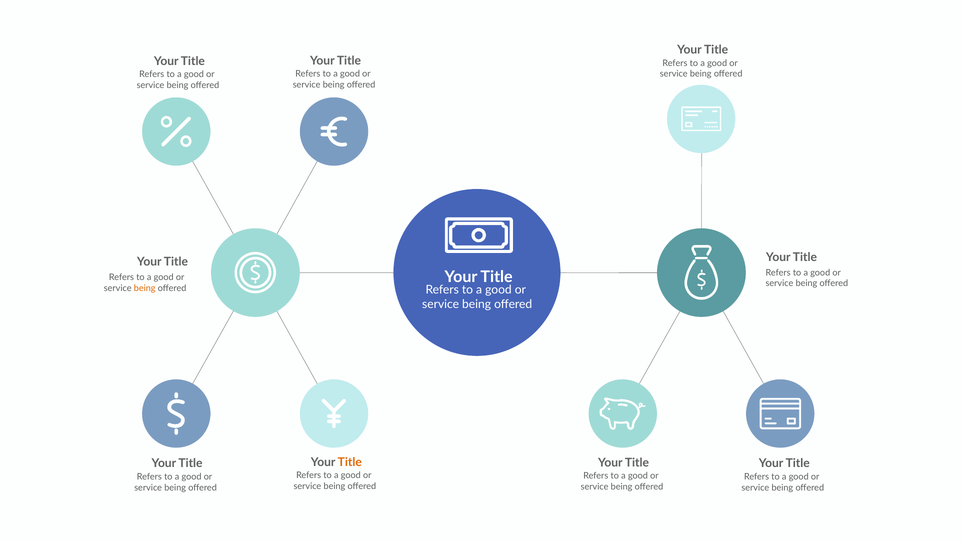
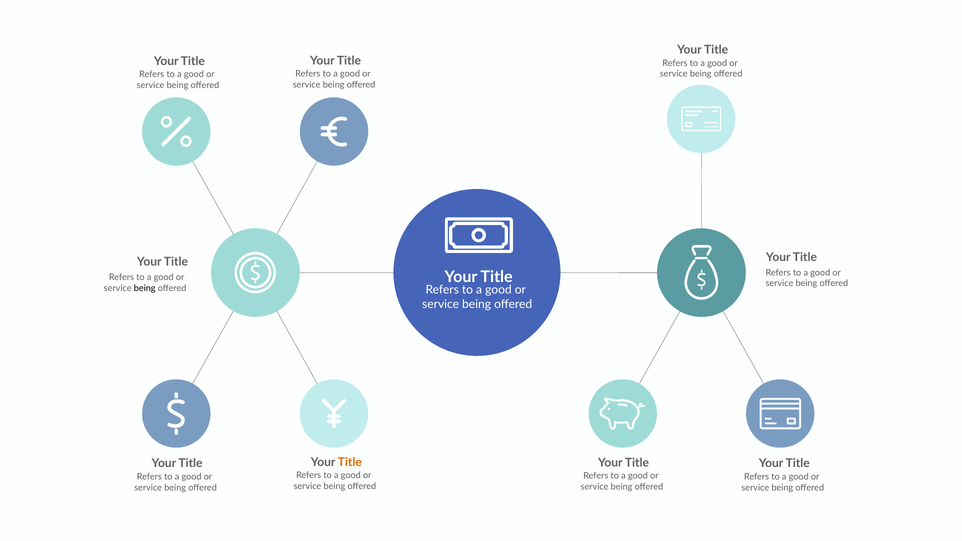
being at (145, 288) colour: orange -> black
